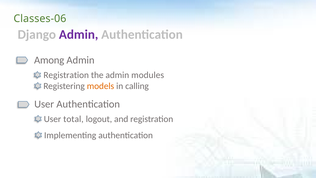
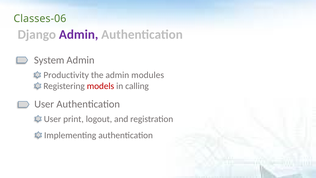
Among: Among -> System
Registration at (66, 75): Registration -> Productivity
models colour: orange -> red
total: total -> print
